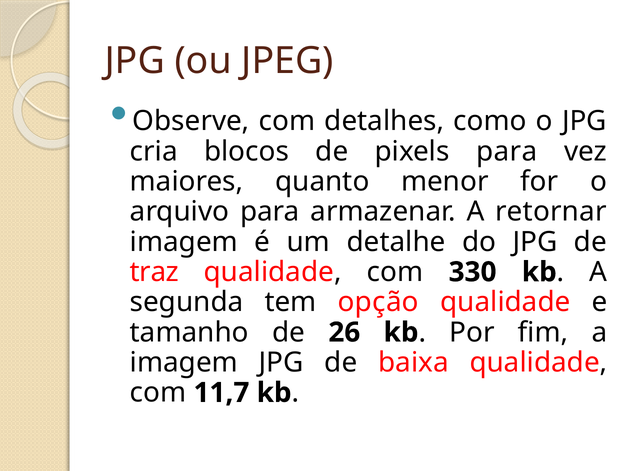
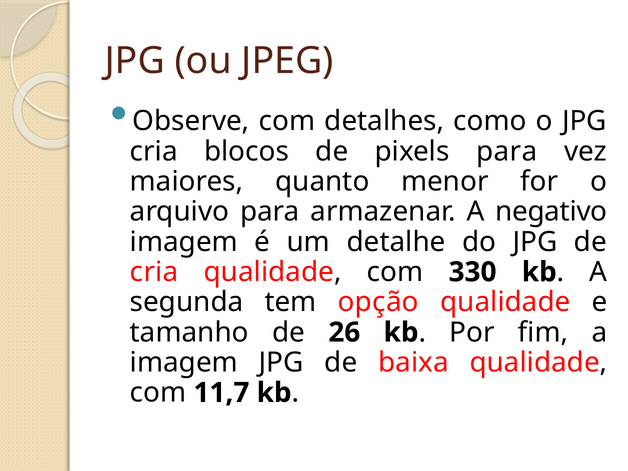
retornar: retornar -> negativo
traz at (154, 272): traz -> cria
